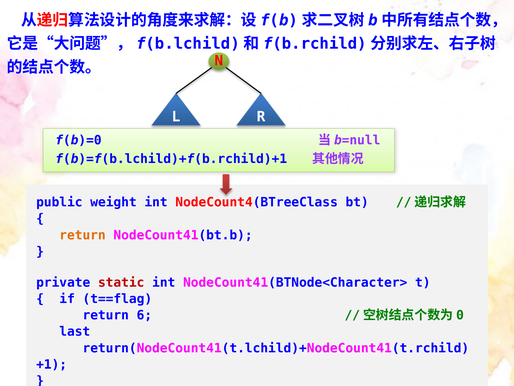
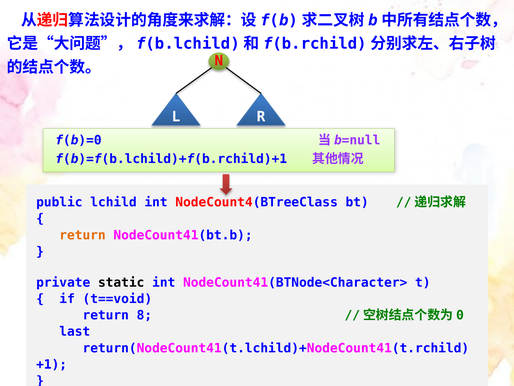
weight: weight -> lchild
static colour: red -> black
t==flag: t==flag -> t==void
6: 6 -> 8
